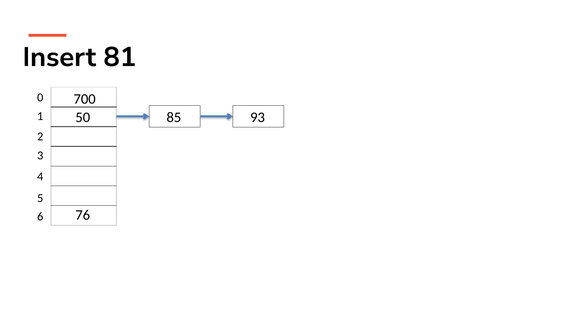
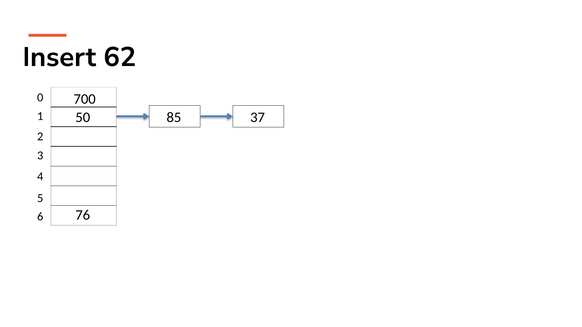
81: 81 -> 62
93: 93 -> 37
